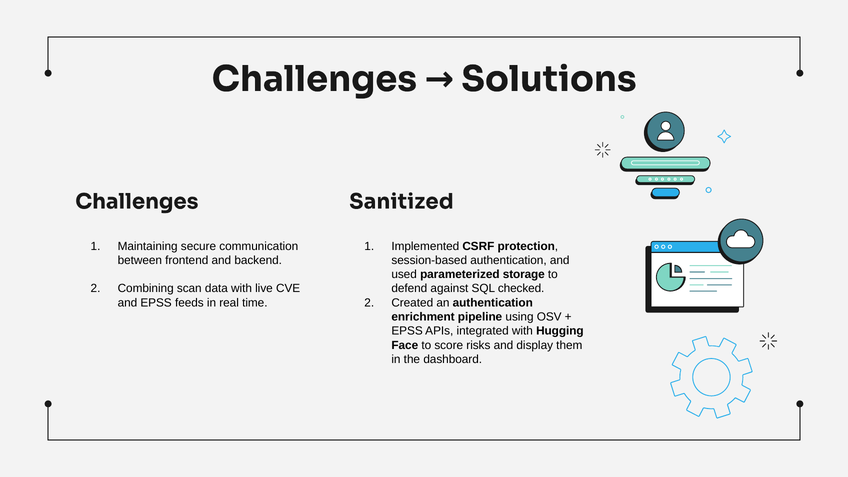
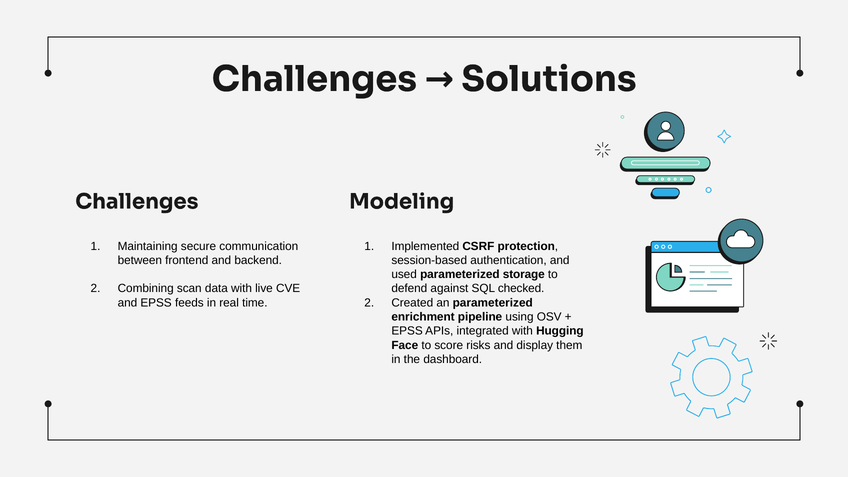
Sanitized: Sanitized -> Modeling
an authentication: authentication -> parameterized
